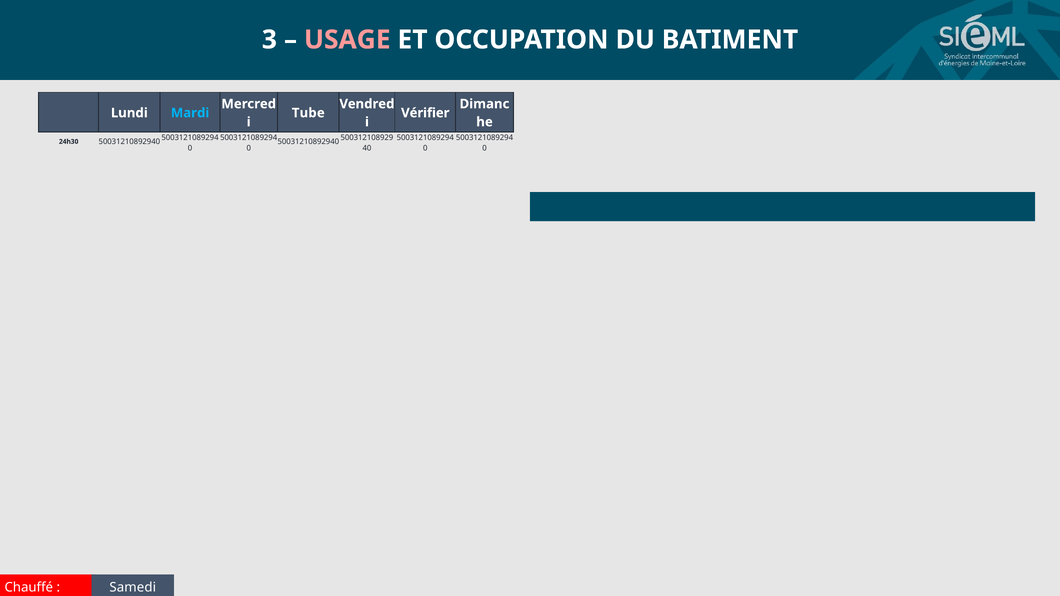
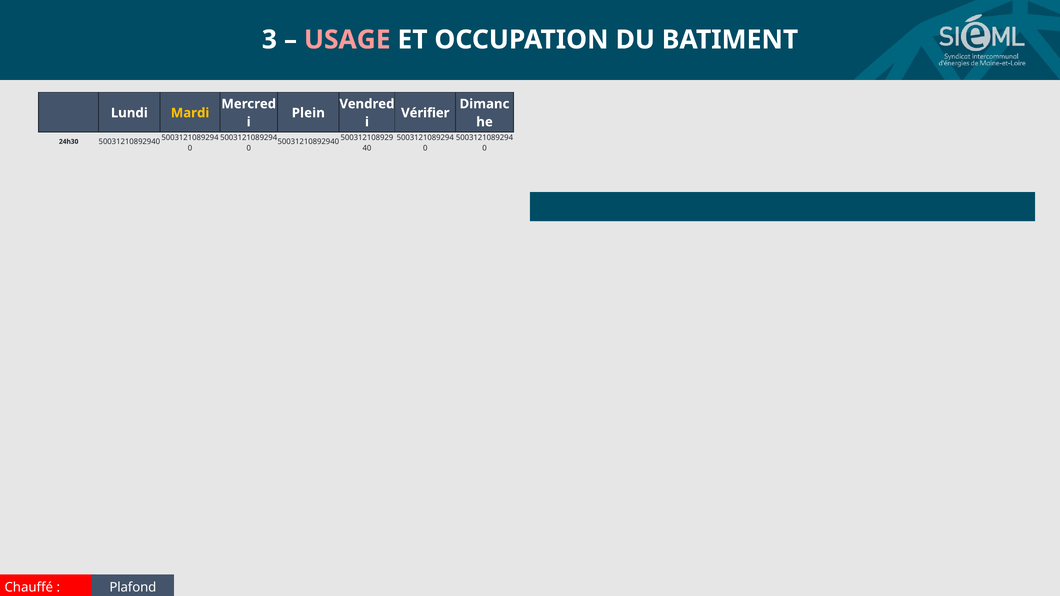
Mardi colour: light blue -> yellow
Tube: Tube -> Plein
Samedi: Samedi -> Plafond
